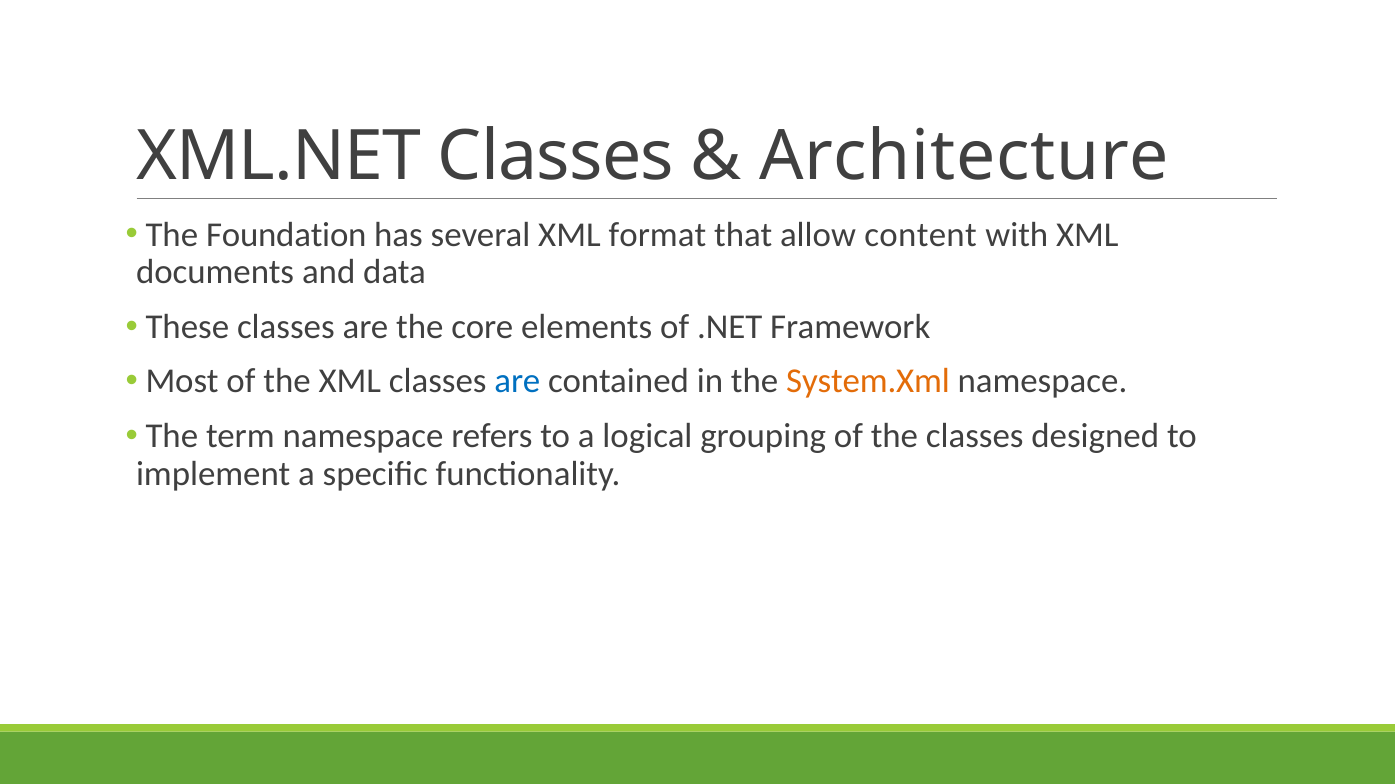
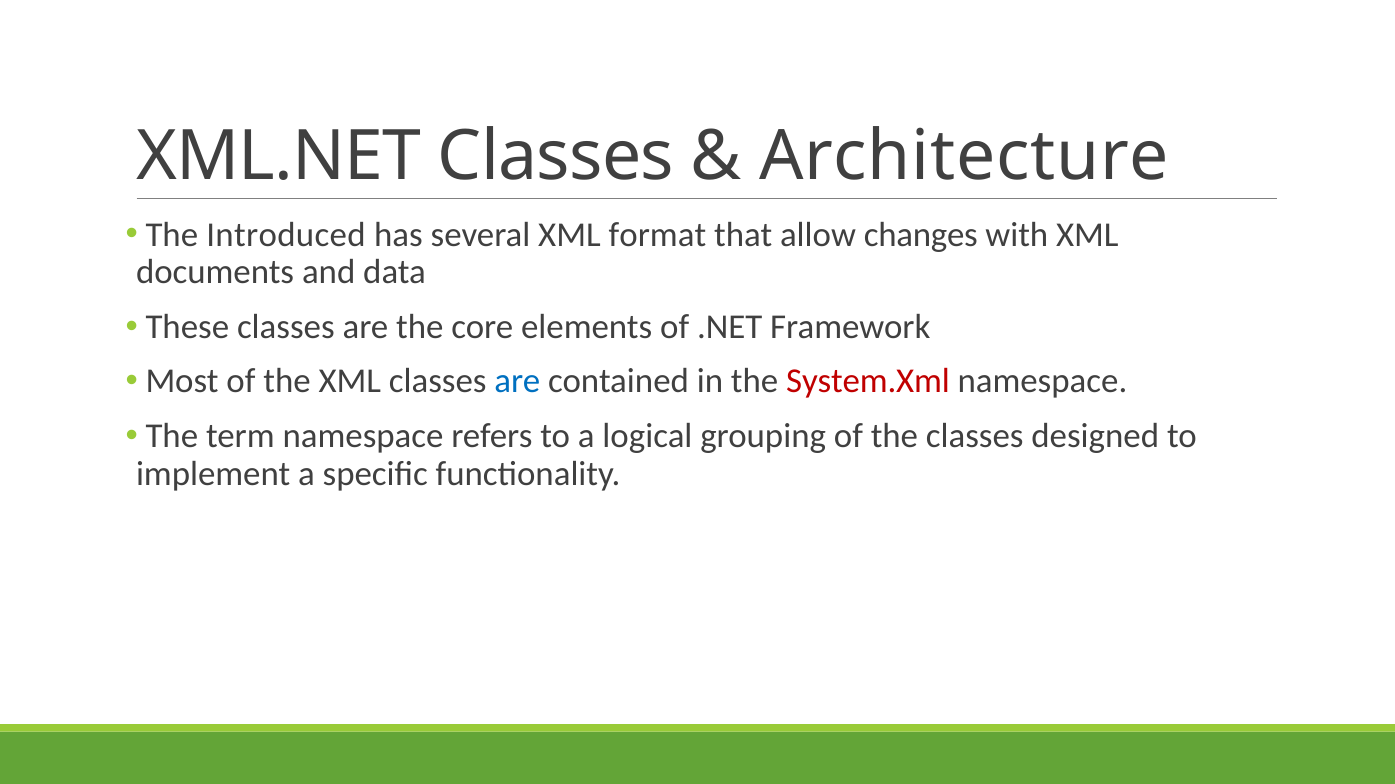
Foundation: Foundation -> Introduced
content: content -> changes
System.Xml colour: orange -> red
